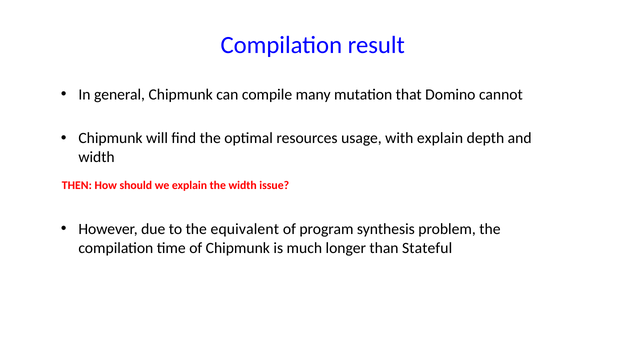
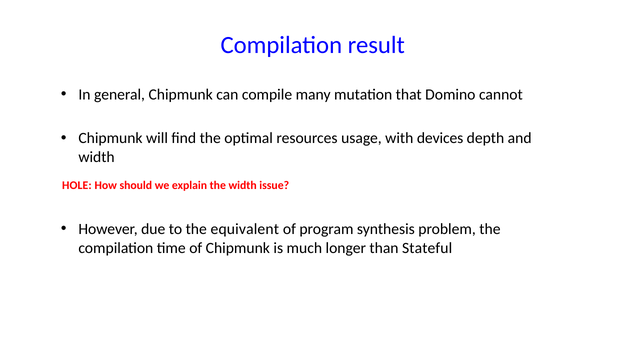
with explain: explain -> devices
THEN: THEN -> HOLE
